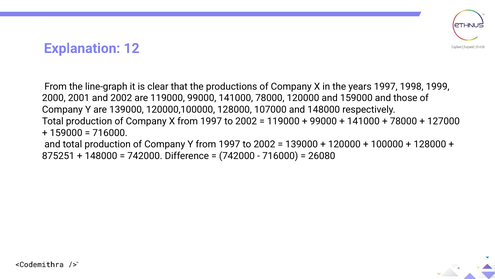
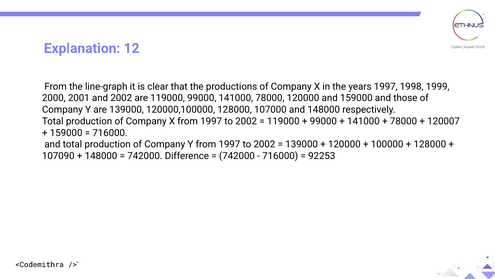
127000: 127000 -> 120007
875251: 875251 -> 107090
26080: 26080 -> 92253
